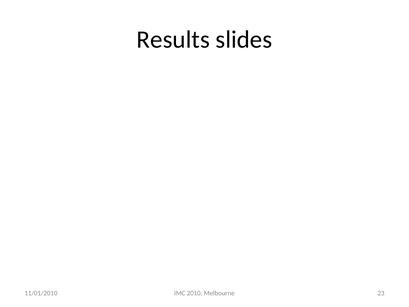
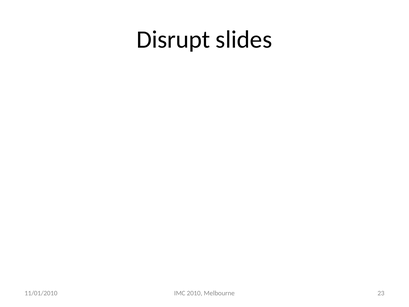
Results: Results -> Disrupt
